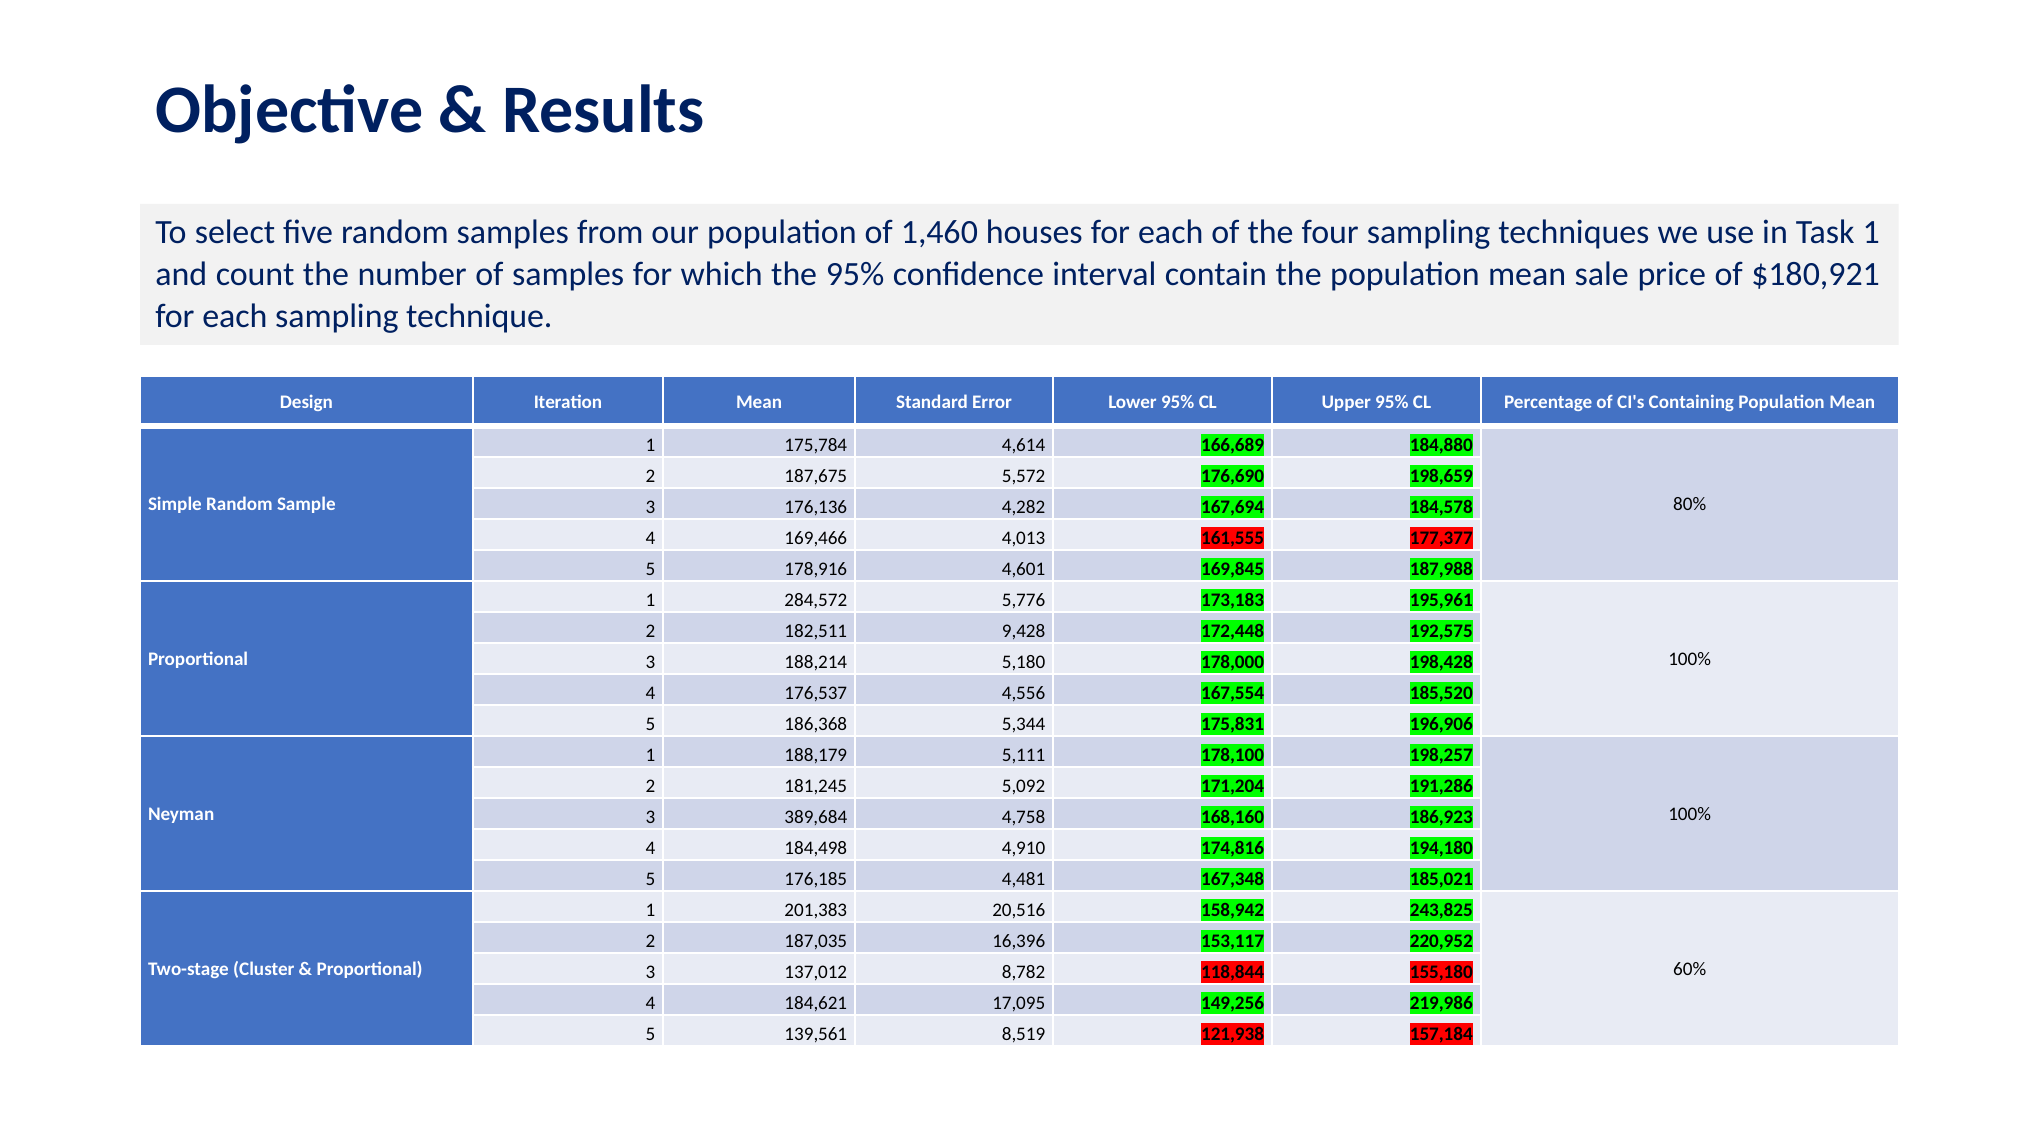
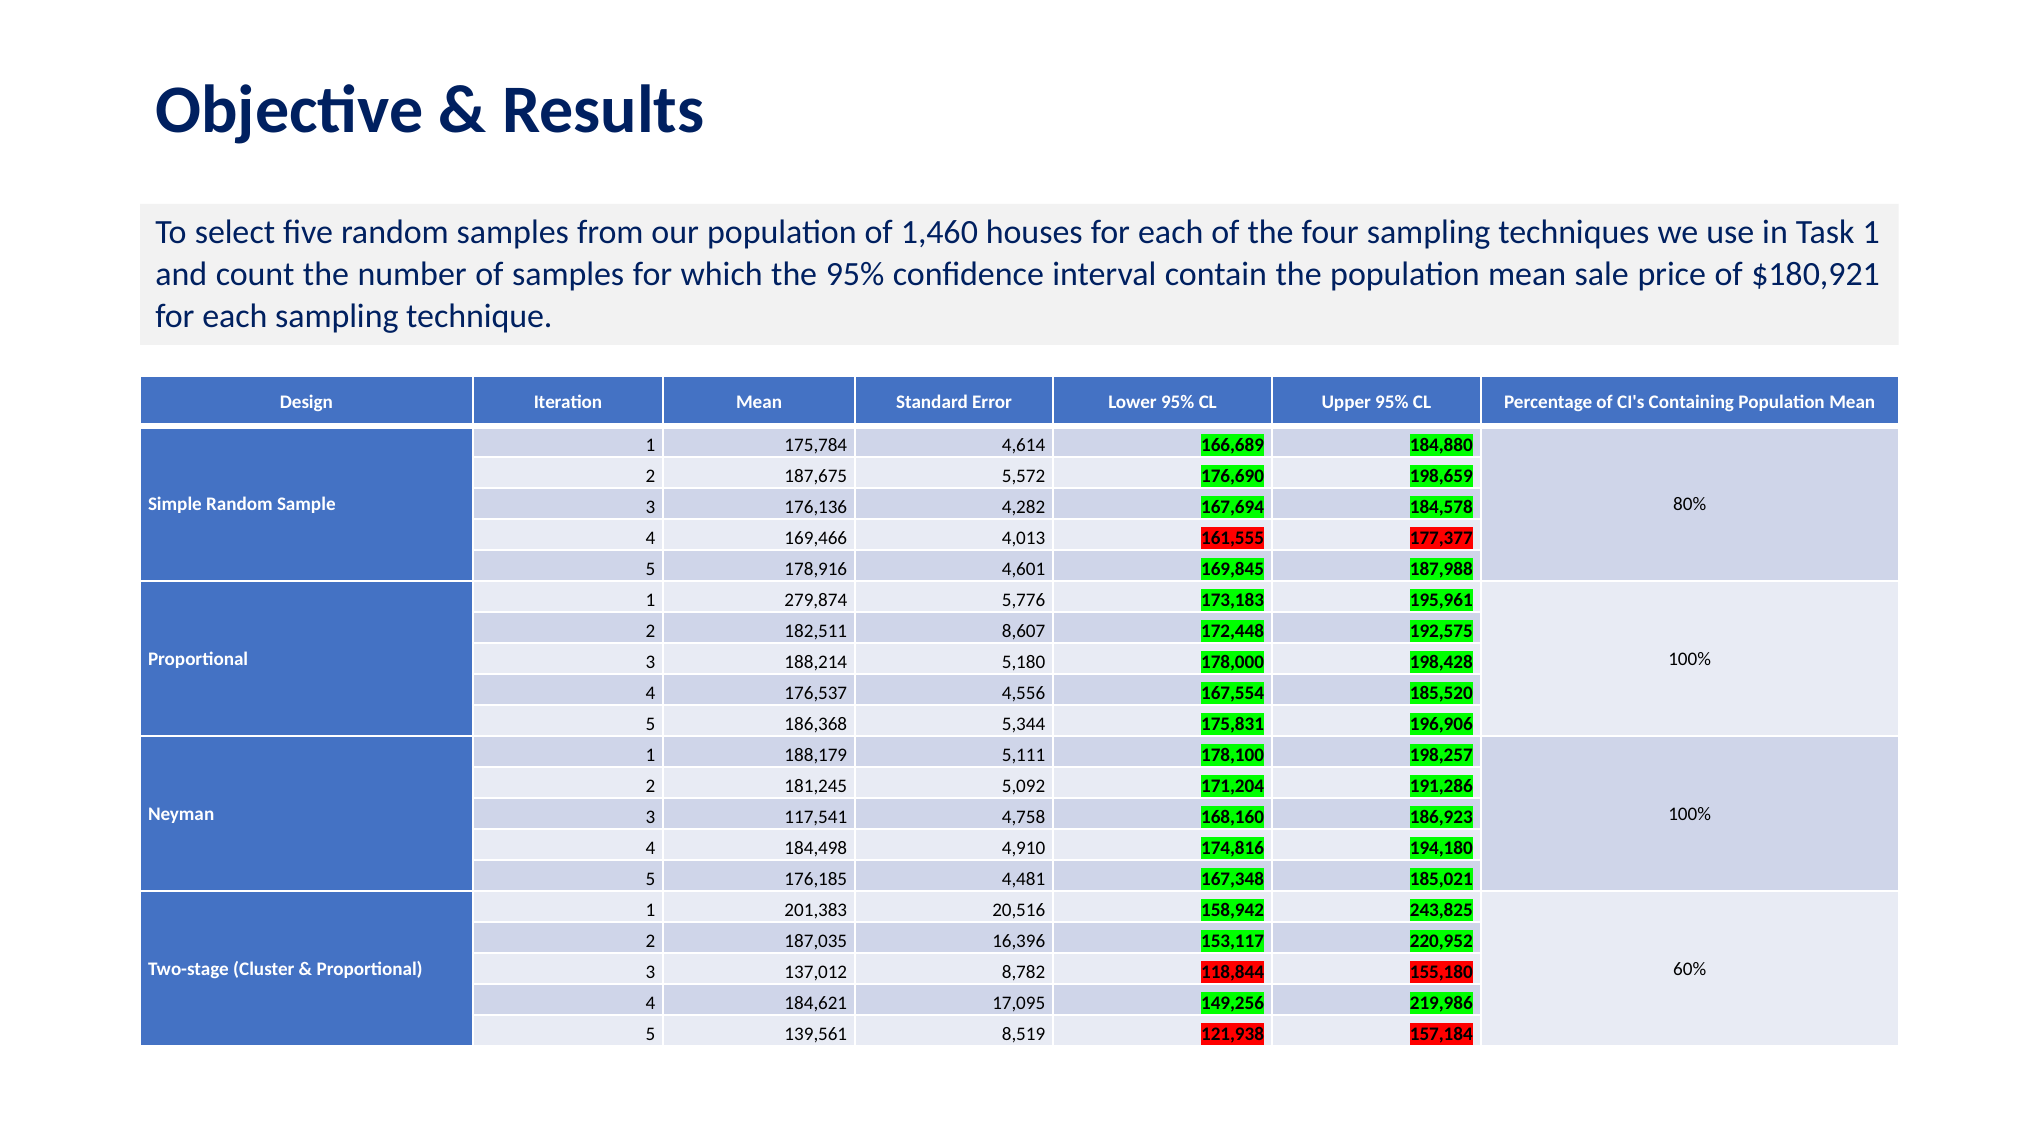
284,572: 284,572 -> 279,874
9,428: 9,428 -> 8,607
389,684: 389,684 -> 117,541
